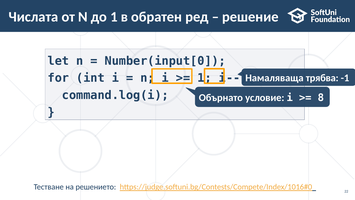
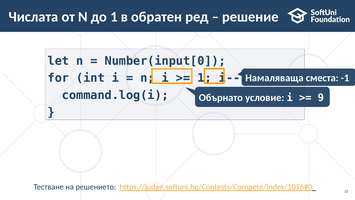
трябва: трябва -> сместа
8: 8 -> 9
